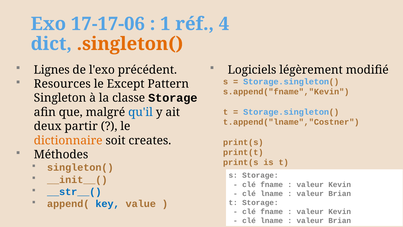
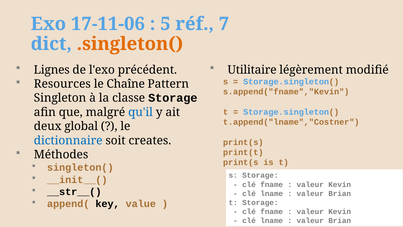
17-17-06: 17-17-06 -> 17-11-06
1: 1 -> 5
4: 4 -> 7
Logiciels: Logiciels -> Utilitaire
Except: Except -> Chaîne
partir: partir -> global
dictionnaire colour: orange -> blue
__str__( colour: blue -> black
key colour: blue -> black
